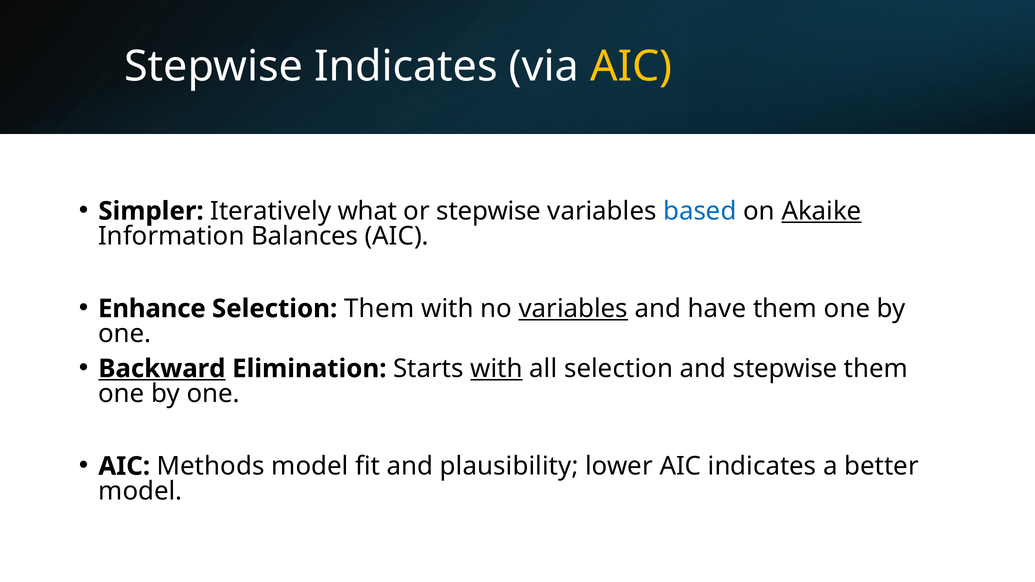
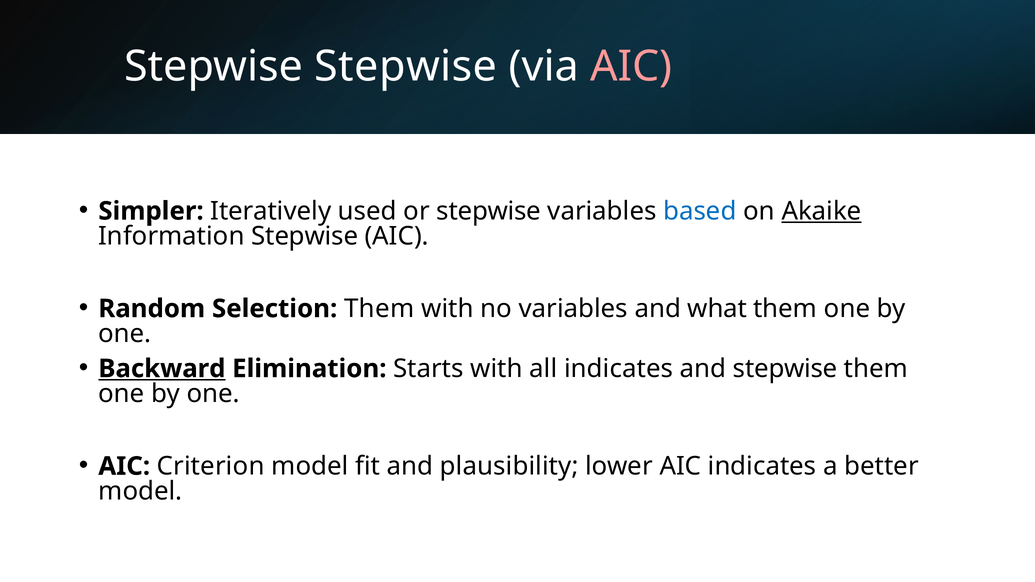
Stepwise Indicates: Indicates -> Stepwise
AIC at (631, 67) colour: yellow -> pink
what: what -> used
Information Balances: Balances -> Stepwise
Enhance: Enhance -> Random
variables at (573, 309) underline: present -> none
have: have -> what
with at (497, 369) underline: present -> none
all selection: selection -> indicates
Methods: Methods -> Criterion
